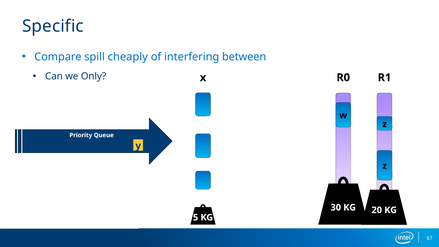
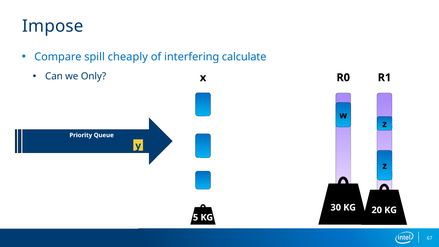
Specific: Specific -> Impose
between: between -> calculate
